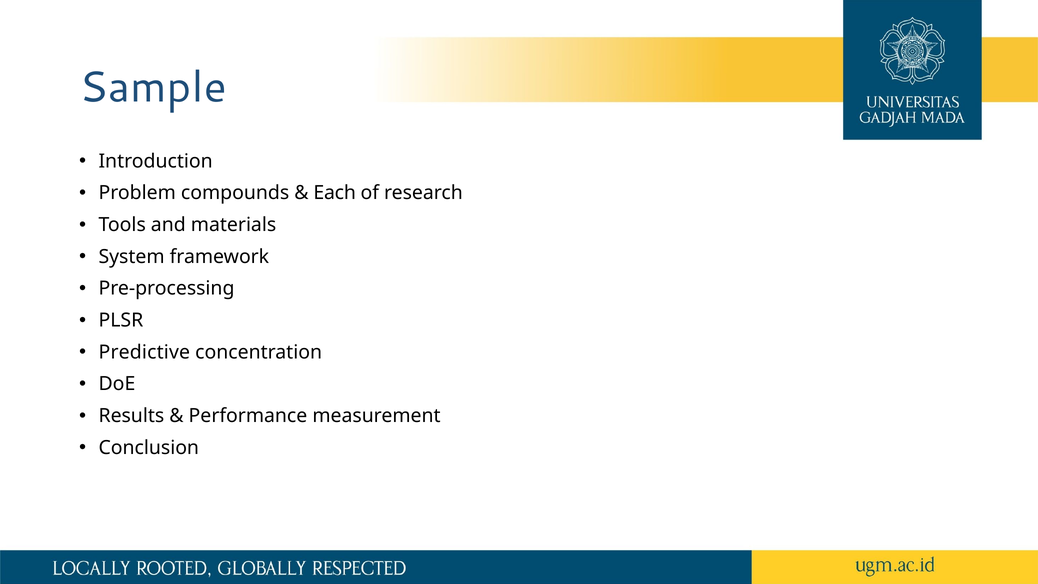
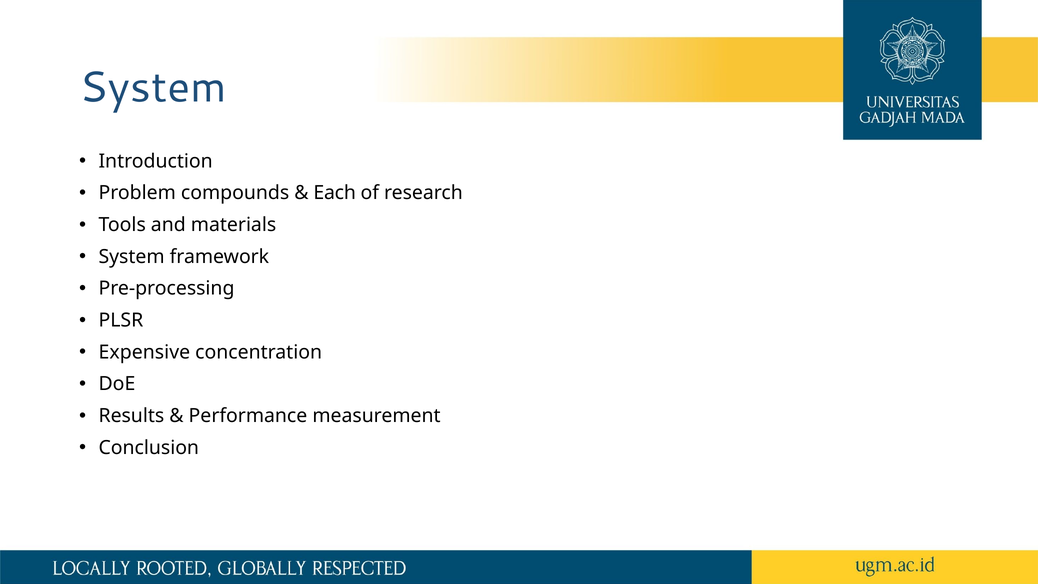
Sample at (153, 87): Sample -> System
Predictive: Predictive -> Expensive
